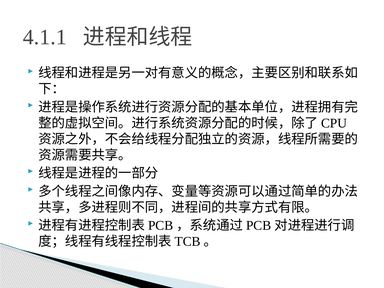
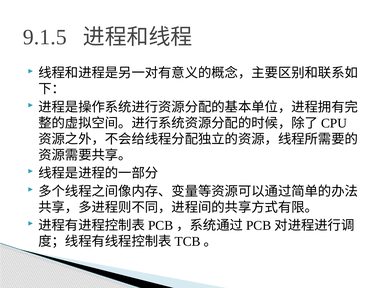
4.1.1: 4.1.1 -> 9.1.5
